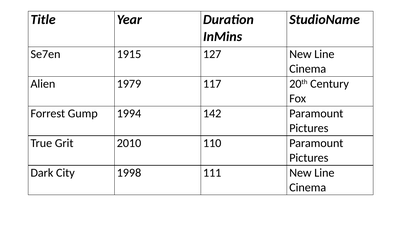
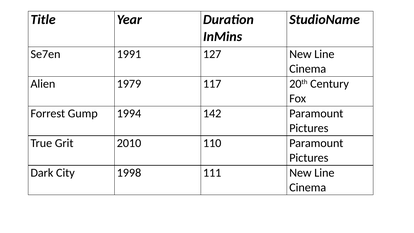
1915: 1915 -> 1991
